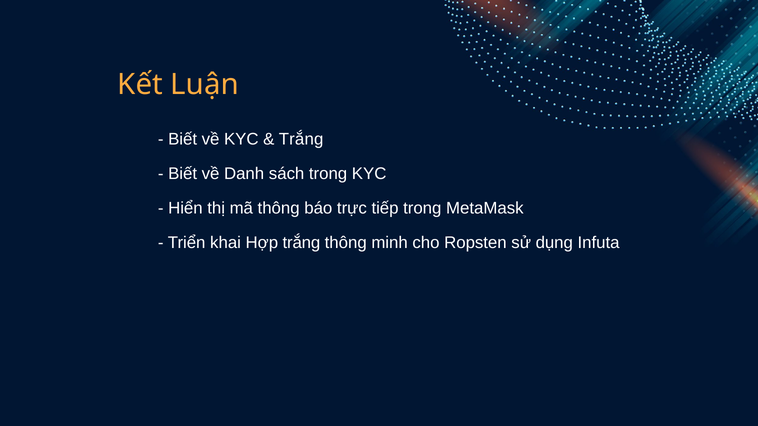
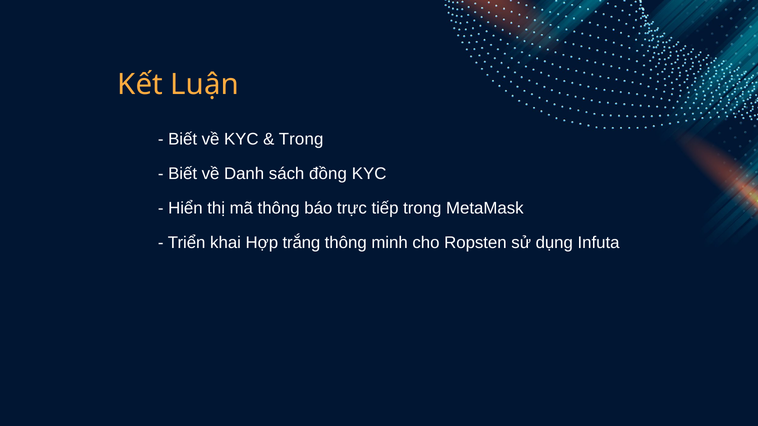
Trắng at (301, 140): Trắng -> Trong
sách trong: trong -> đồng
